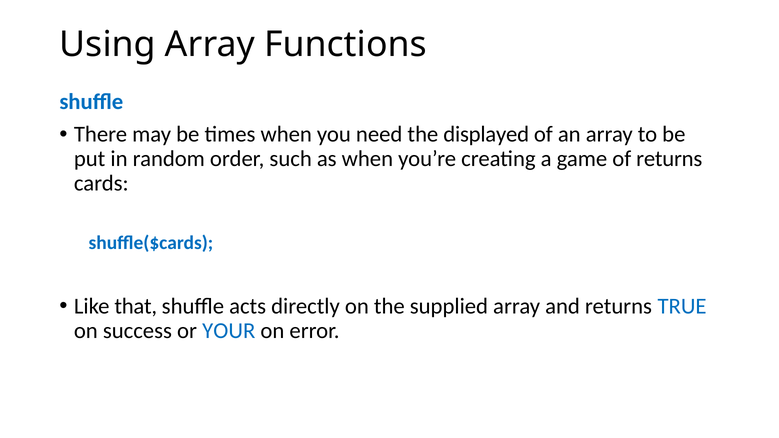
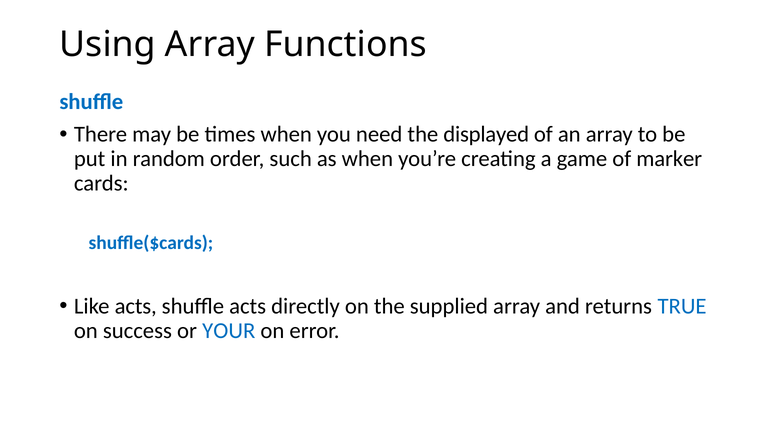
of returns: returns -> marker
Like that: that -> acts
